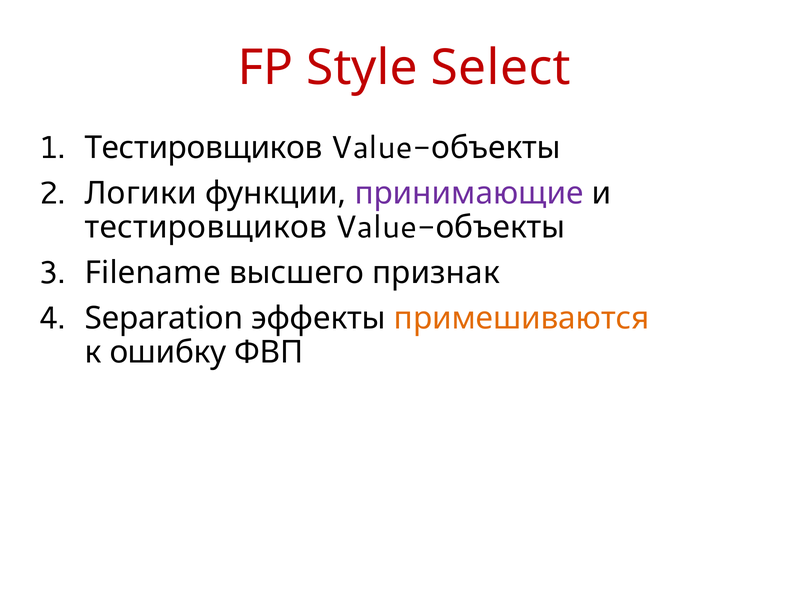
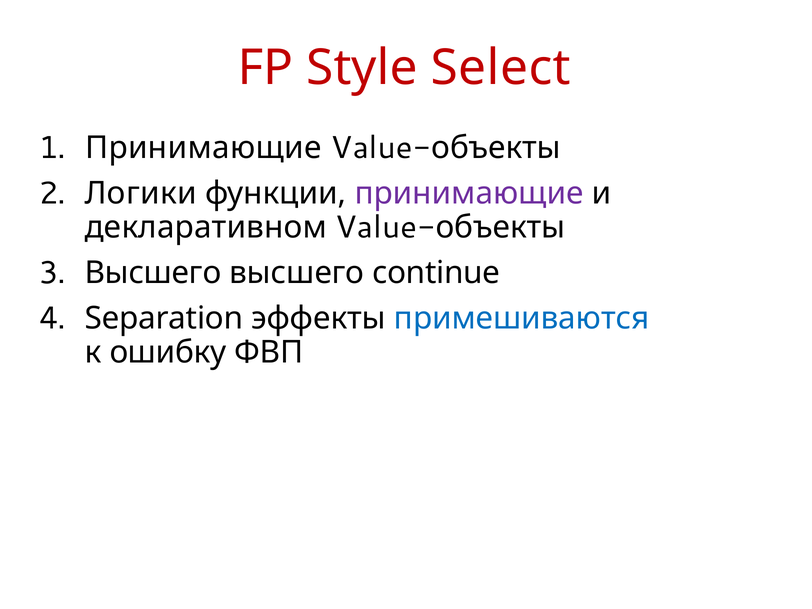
Тестировщиков at (204, 148): Тестировщиков -> Принимающие
тестировщиков at (206, 227): тестировщиков -> декларативном
Filename at (153, 273): Filename -> Высшего
признак: признак -> continue
примешиваются colour: orange -> blue
